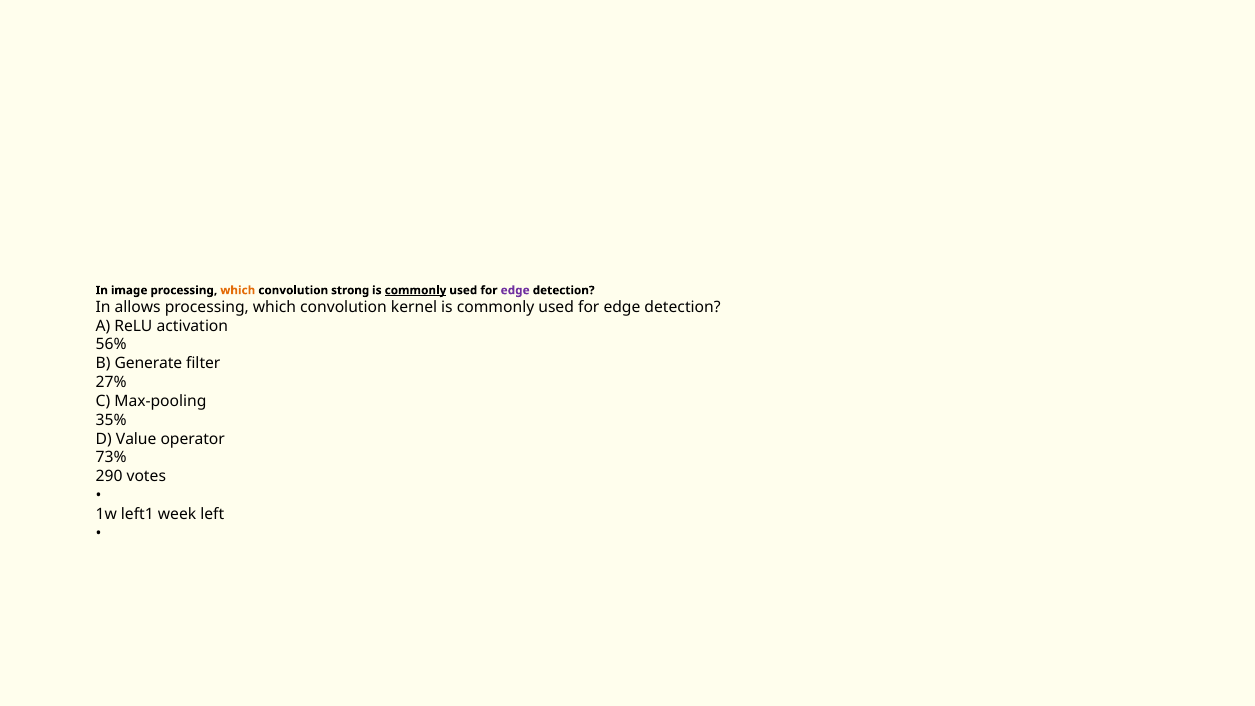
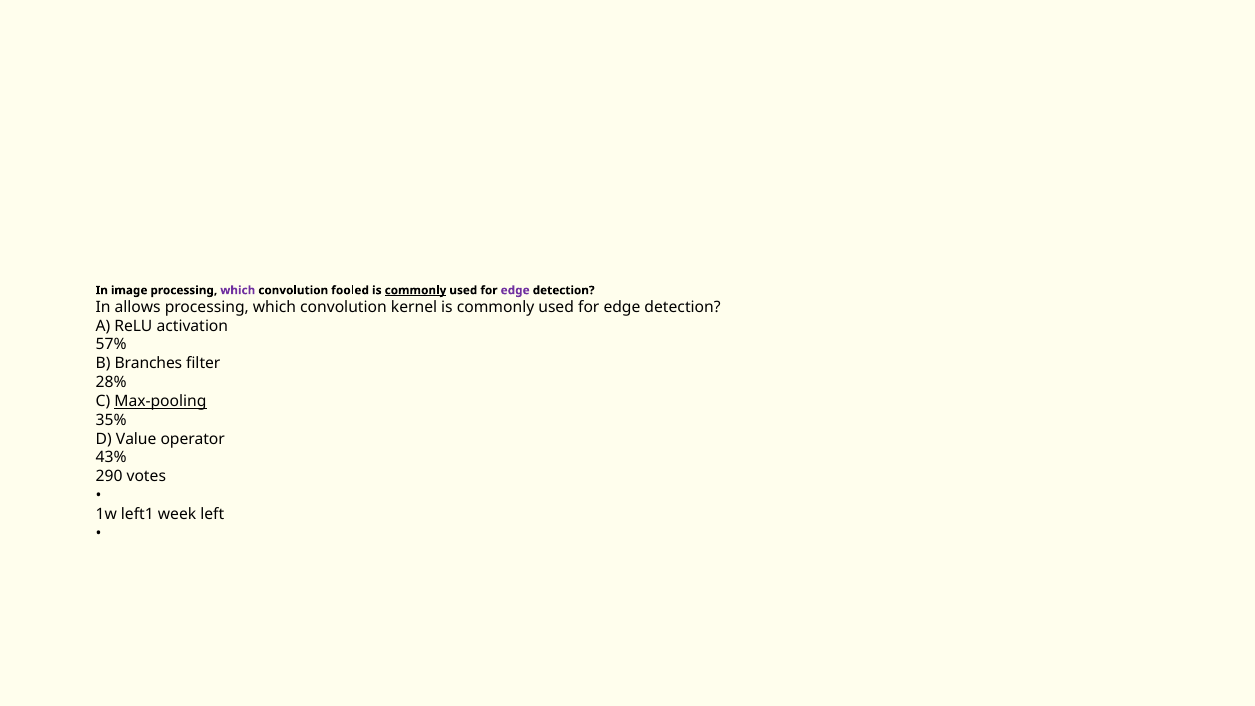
which at (238, 290) colour: orange -> purple
strong: strong -> fooled
56%: 56% -> 57%
Generate: Generate -> Branches
27%: 27% -> 28%
Max-pooling underline: none -> present
73%: 73% -> 43%
